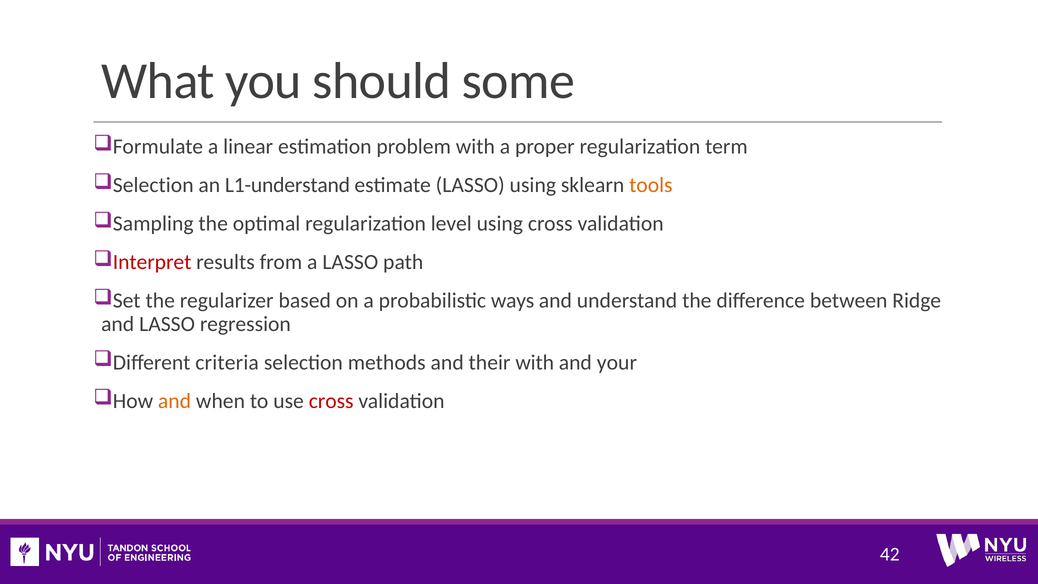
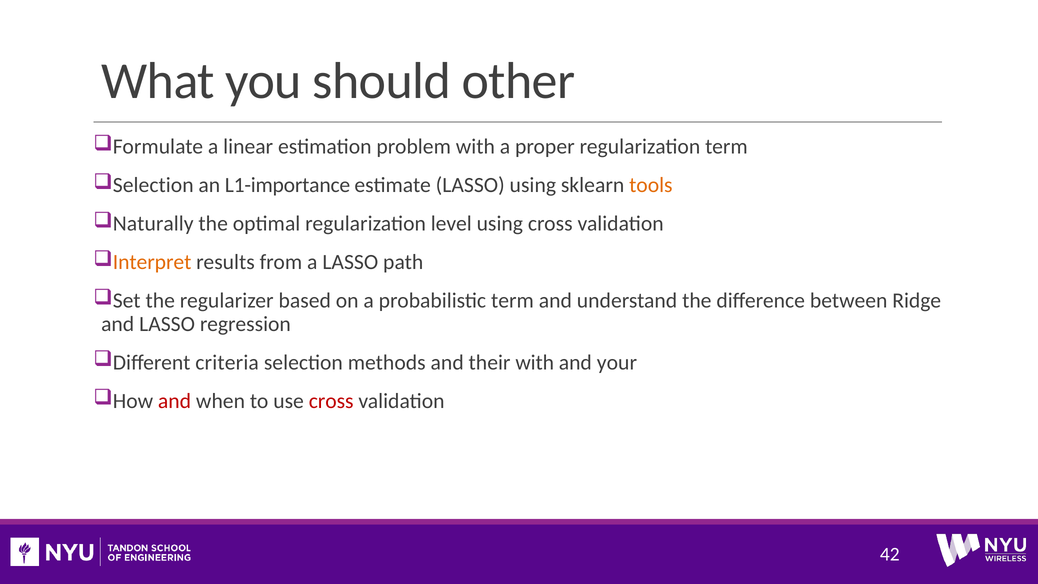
some: some -> other
L1-understand: L1-understand -> L1-importance
Sampling: Sampling -> Naturally
Interpret colour: red -> orange
probabilistic ways: ways -> term
and at (175, 401) colour: orange -> red
